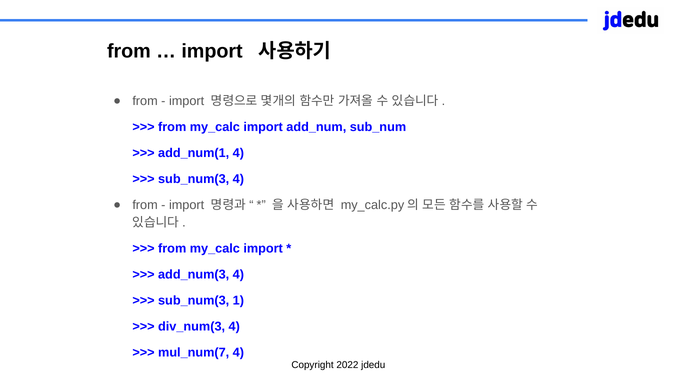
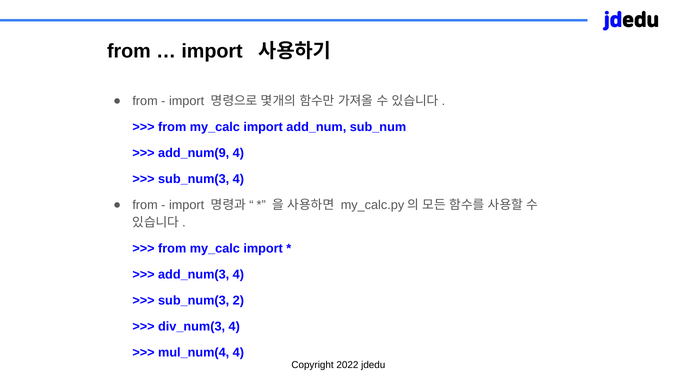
add_num(1: add_num(1 -> add_num(9
1: 1 -> 2
mul_num(7: mul_num(7 -> mul_num(4
